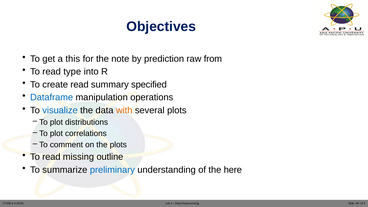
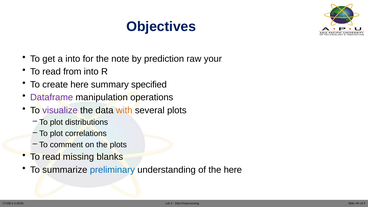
a this: this -> into
from: from -> your
type: type -> from
create read: read -> here
Dataframe colour: blue -> purple
visualize colour: blue -> purple
outline: outline -> blanks
